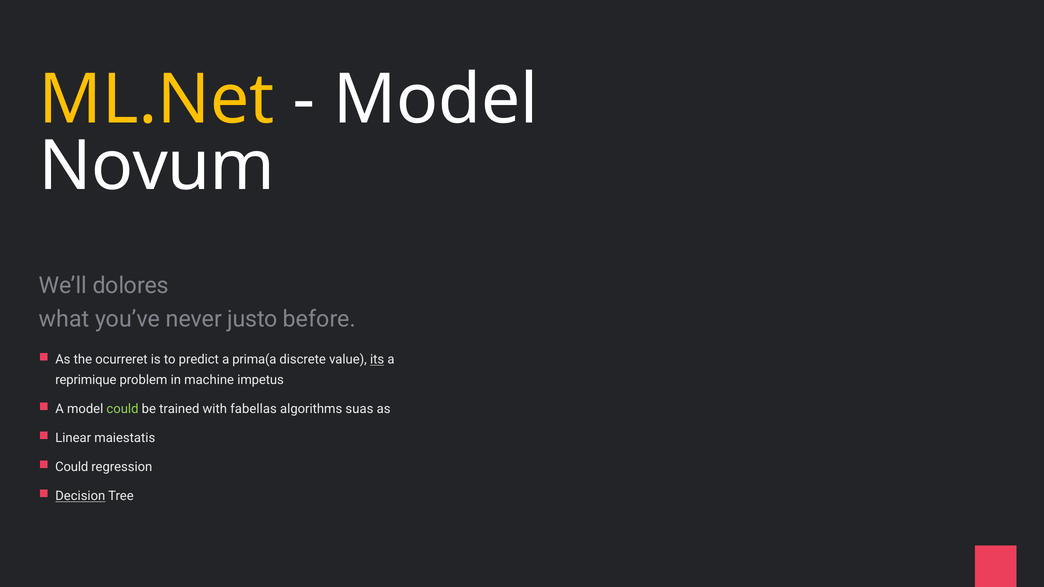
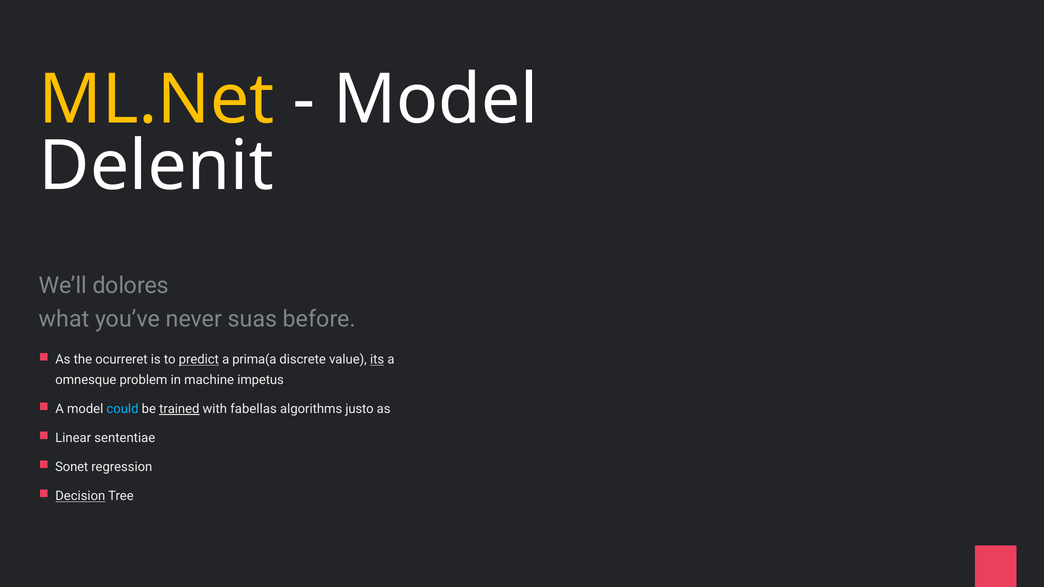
Novum: Novum -> Delenit
justo: justo -> suas
predict underline: none -> present
reprimique: reprimique -> omnesque
could at (123, 409) colour: light green -> light blue
trained underline: none -> present
suas: suas -> justo
maiestatis: maiestatis -> sententiae
Could at (72, 467): Could -> Sonet
